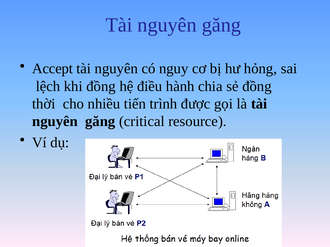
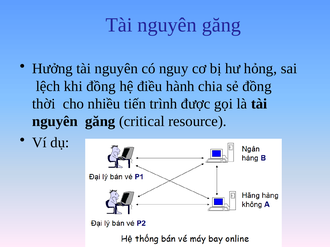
Accept: Accept -> Hưởng
